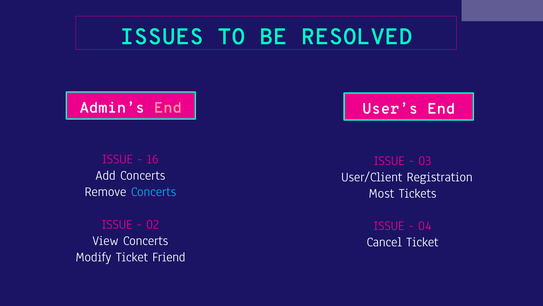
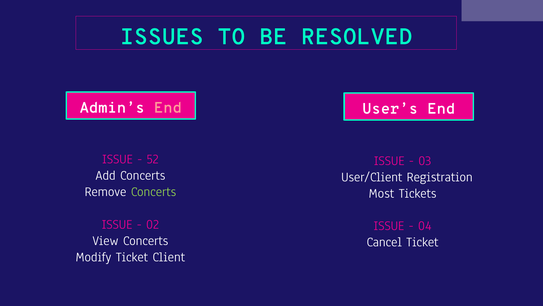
16: 16 -> 52
Concerts at (154, 191) colour: light blue -> light green
Friend: Friend -> Client
